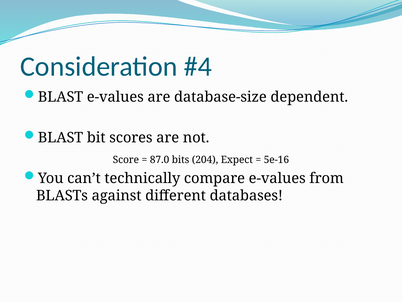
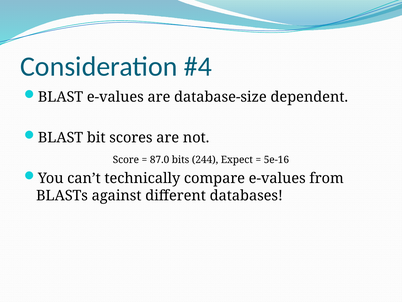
204: 204 -> 244
